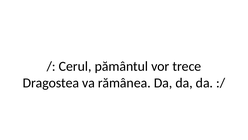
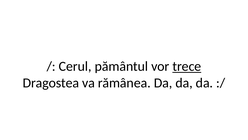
trece underline: none -> present
